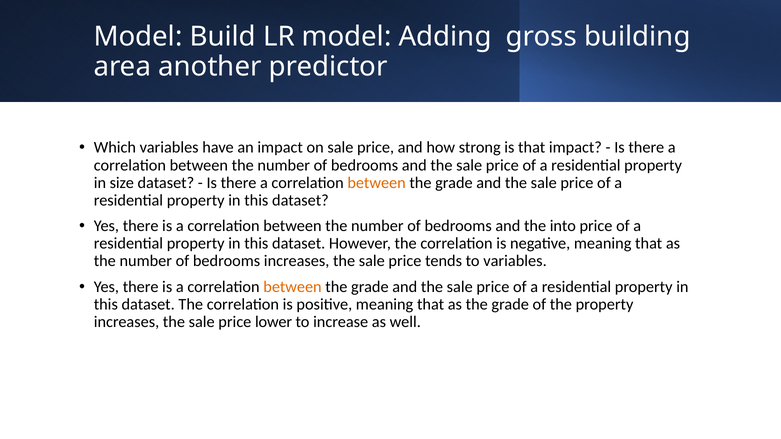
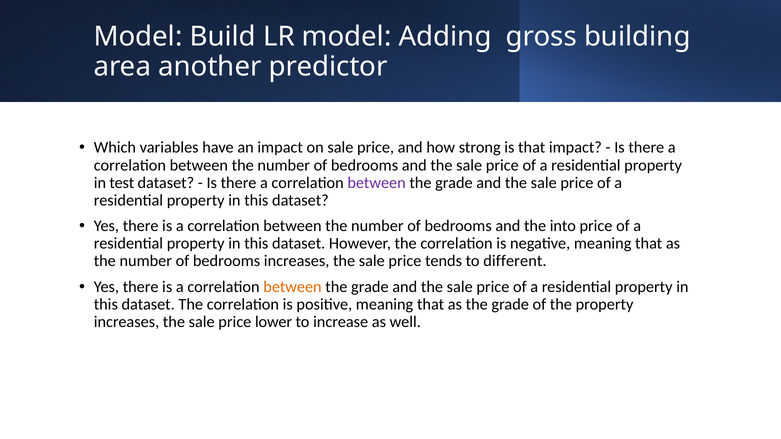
size: size -> test
between at (377, 183) colour: orange -> purple
to variables: variables -> different
